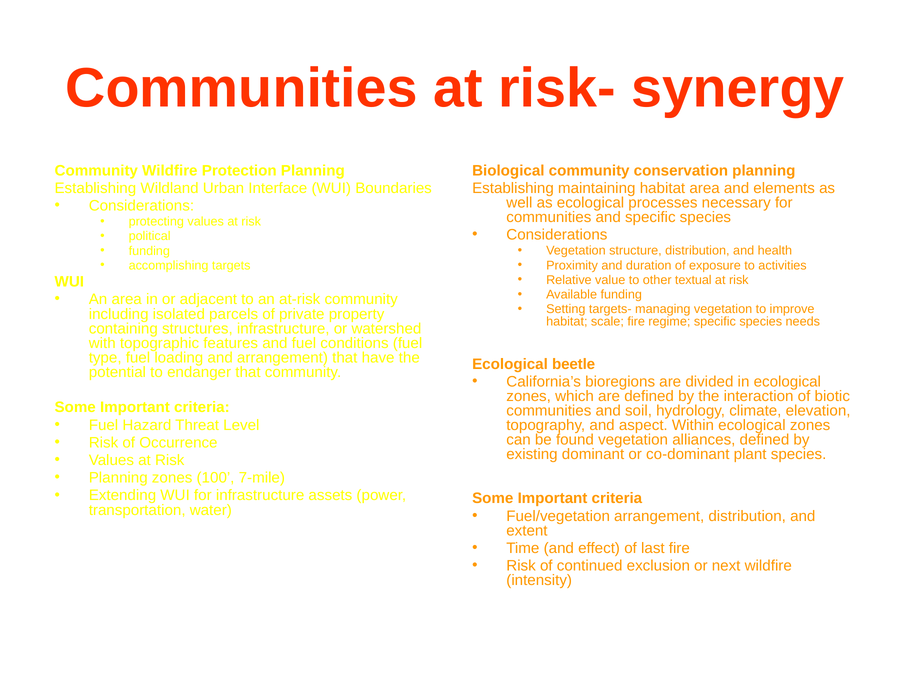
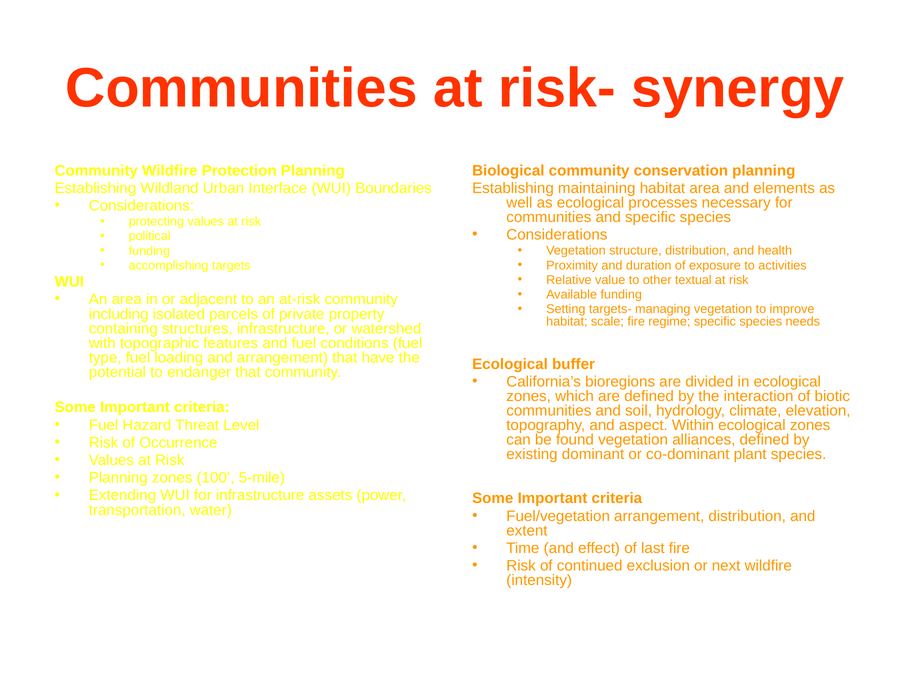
beetle: beetle -> buffer
7-mile: 7-mile -> 5-mile
